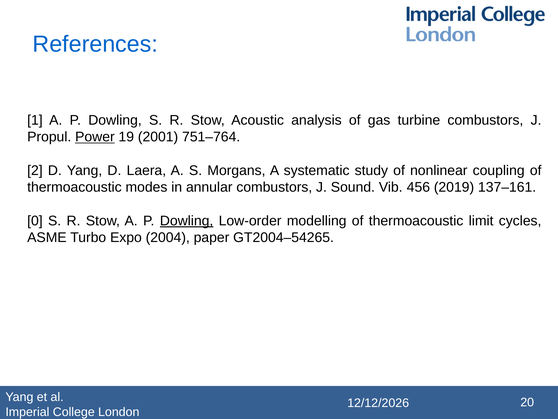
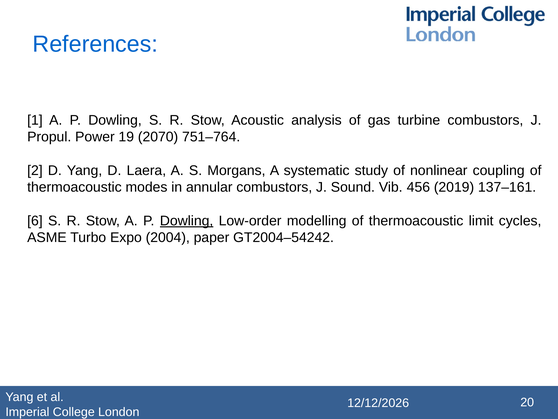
Power underline: present -> none
2001: 2001 -> 2070
0: 0 -> 6
GT2004–54265: GT2004–54265 -> GT2004–54242
